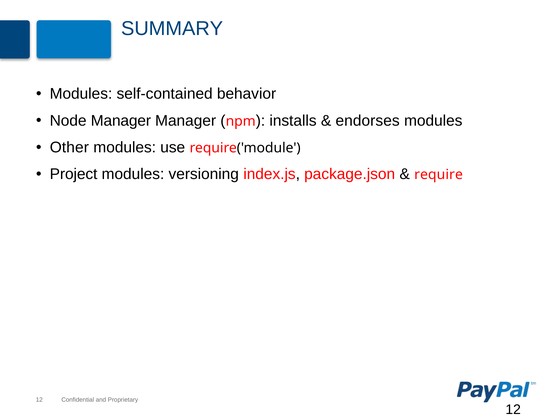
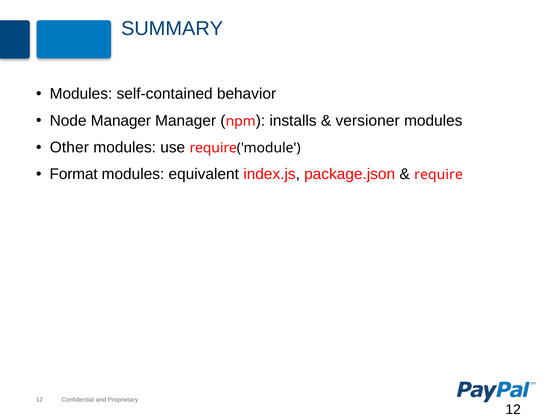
endorses: endorses -> versioner
Project: Project -> Format
versioning: versioning -> equivalent
